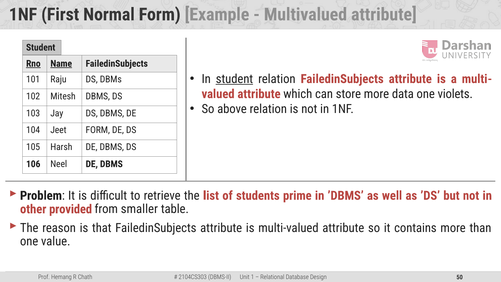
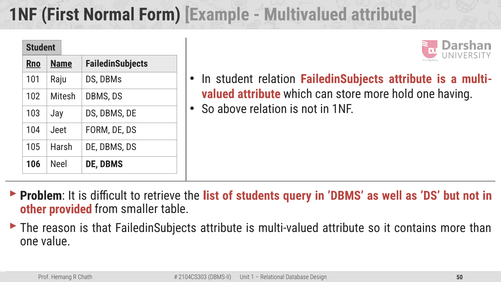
student at (234, 79) underline: present -> none
data: data -> hold
violets: violets -> having
prime: prime -> query
